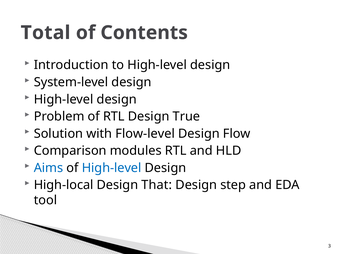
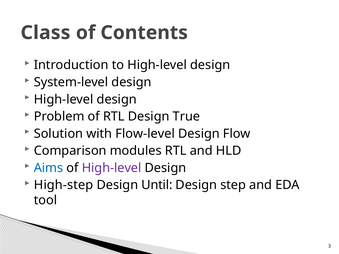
Total: Total -> Class
High-level at (112, 168) colour: blue -> purple
High-local: High-local -> High-step
That: That -> Until
